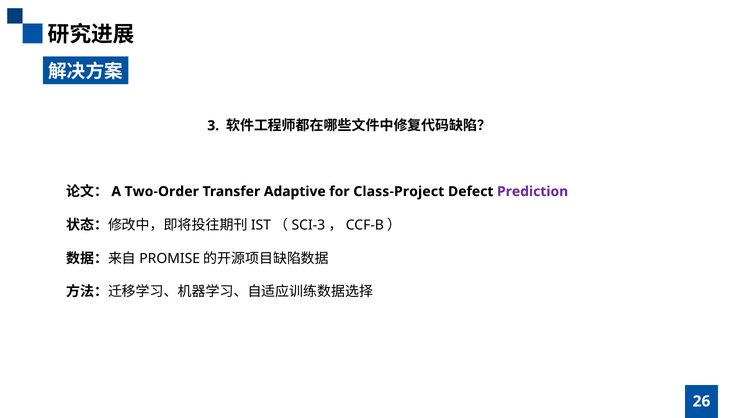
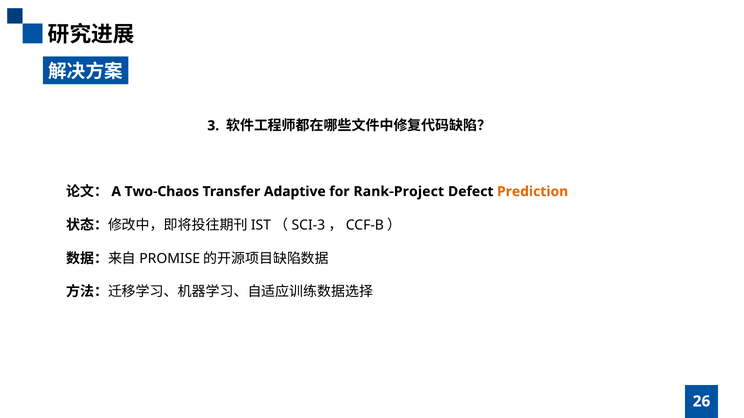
Two-Order: Two-Order -> Two-Chaos
Class-Project: Class-Project -> Rank-Project
Prediction colour: purple -> orange
